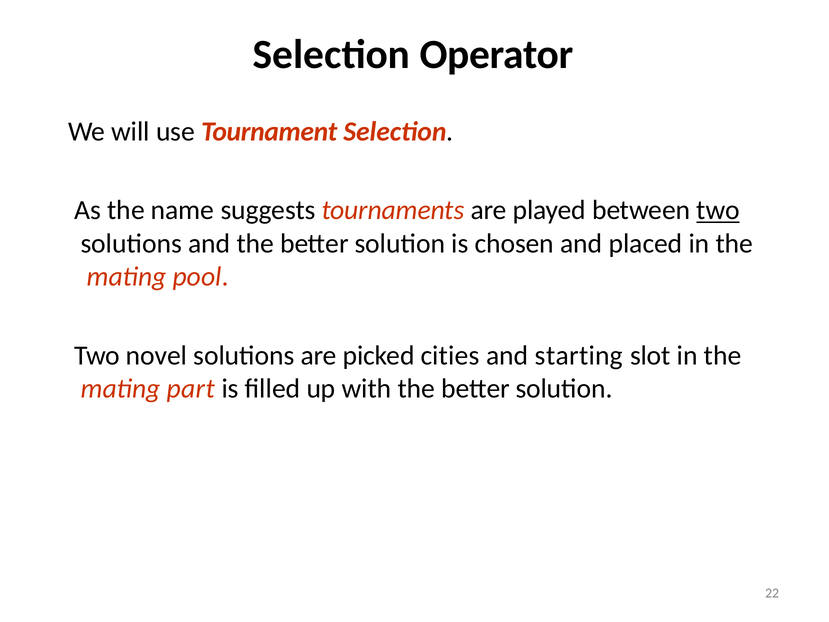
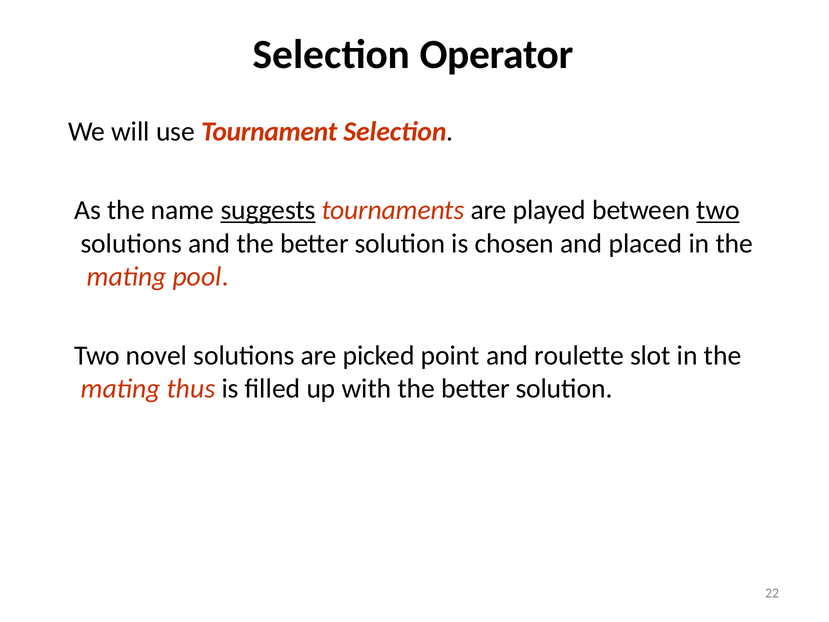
suggests underline: none -> present
cities: cities -> point
starting: starting -> roulette
part: part -> thus
